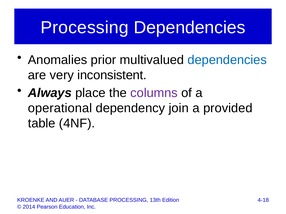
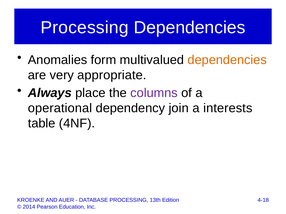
prior: prior -> form
dependencies at (227, 60) colour: blue -> orange
inconsistent: inconsistent -> appropriate
provided: provided -> interests
